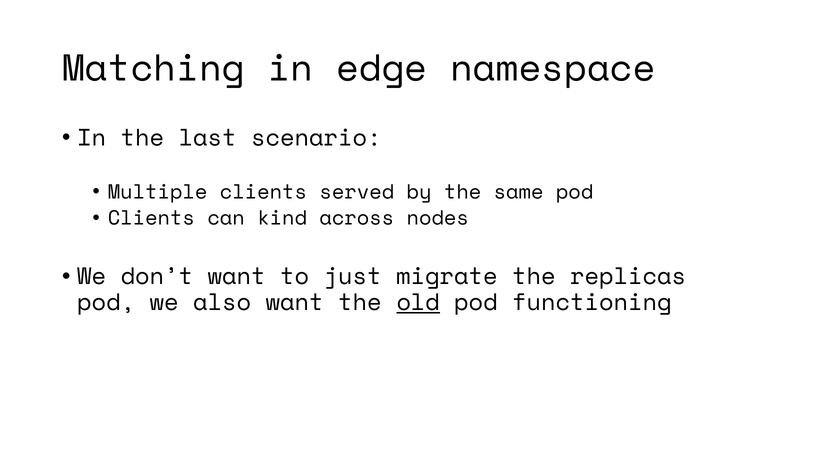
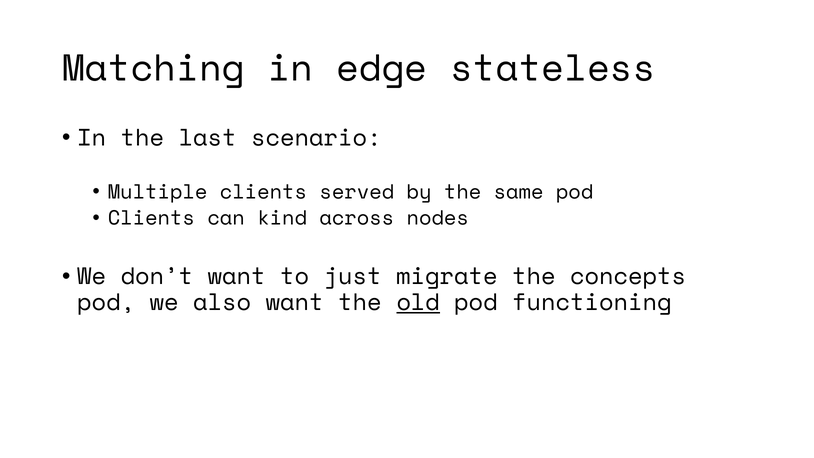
namespace: namespace -> stateless
replicas: replicas -> concepts
